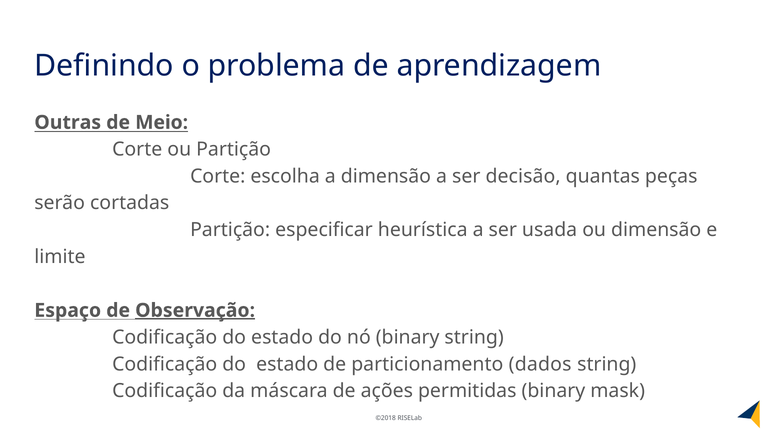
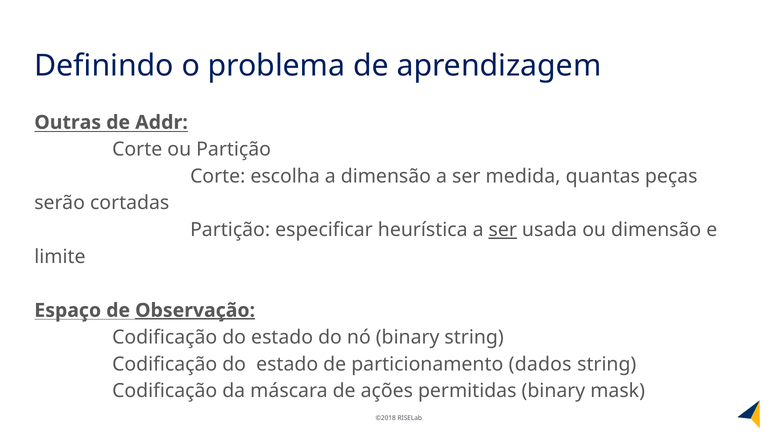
Meio: Meio -> Addr
decisão: decisão -> medida
ser at (503, 230) underline: none -> present
